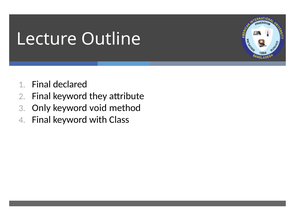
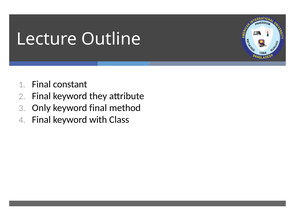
declared: declared -> constant
keyword void: void -> final
